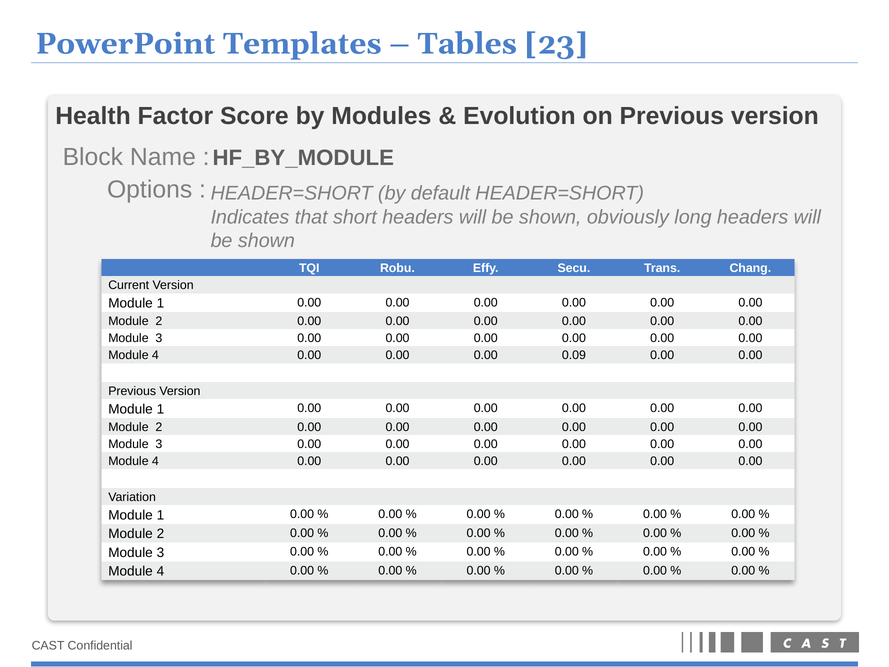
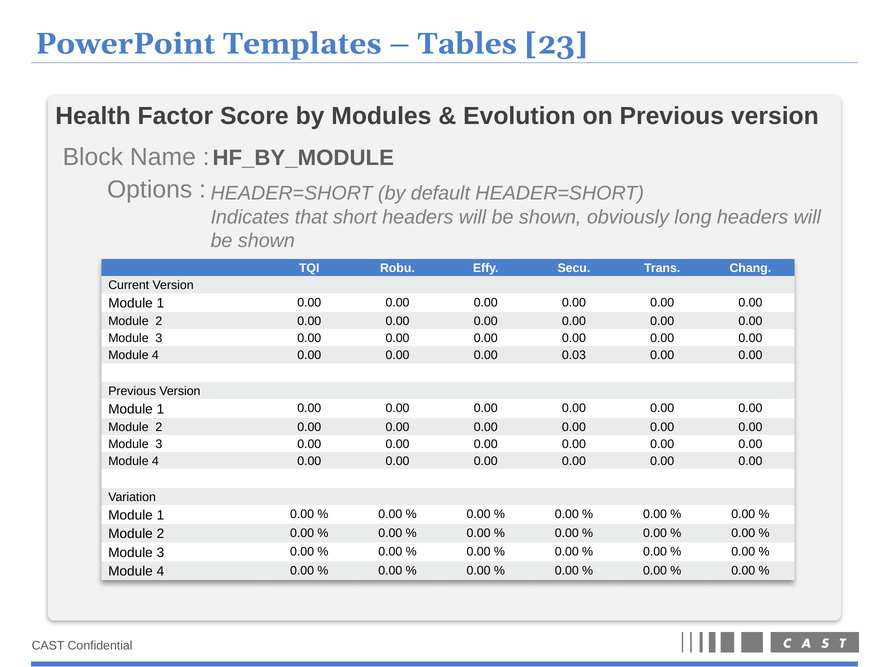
0.09: 0.09 -> 0.03
